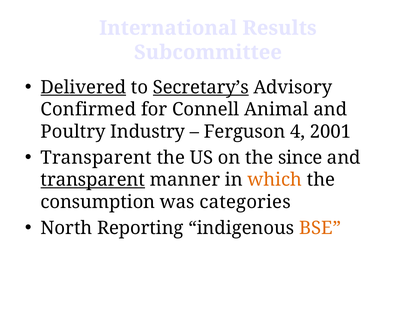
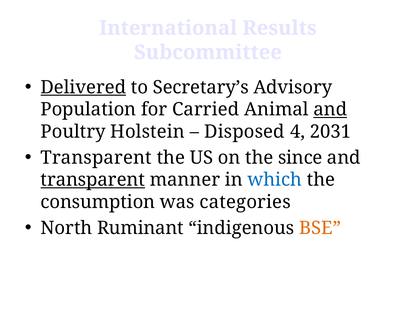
Secretary’s underline: present -> none
Confirmed: Confirmed -> Population
Connell: Connell -> Carried
and at (330, 109) underline: none -> present
Industry: Industry -> Holstein
Ferguson: Ferguson -> Disposed
2001: 2001 -> 2031
which colour: orange -> blue
Reporting: Reporting -> Ruminant
